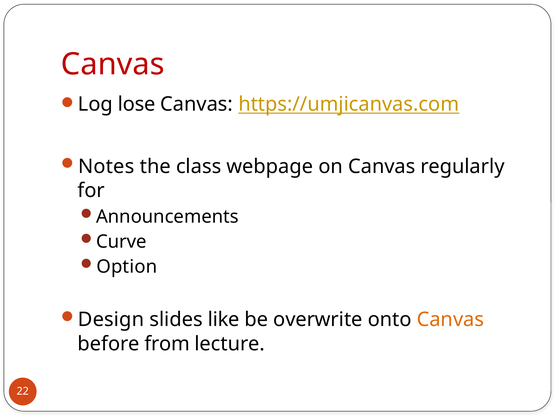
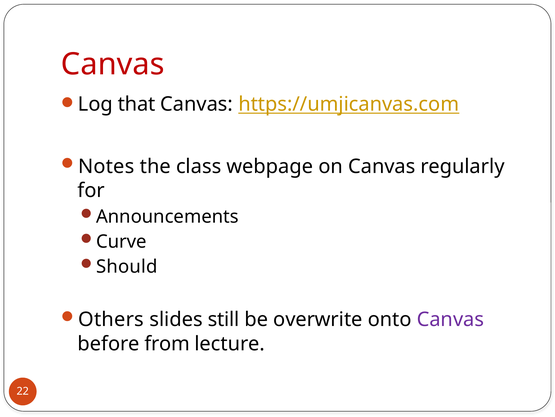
lose: lose -> that
Option: Option -> Should
Design: Design -> Others
like: like -> still
Canvas at (450, 319) colour: orange -> purple
